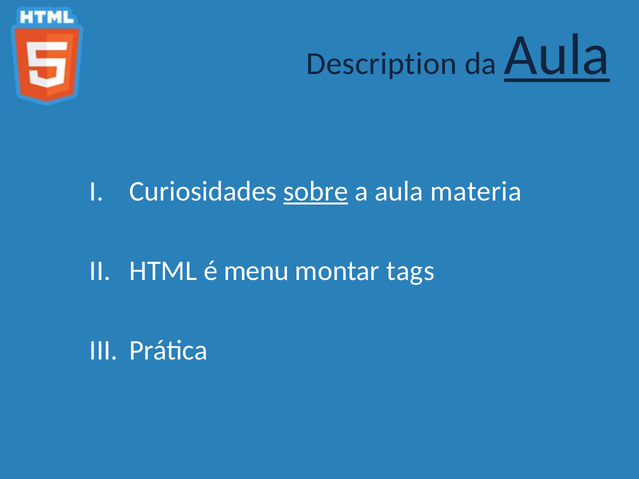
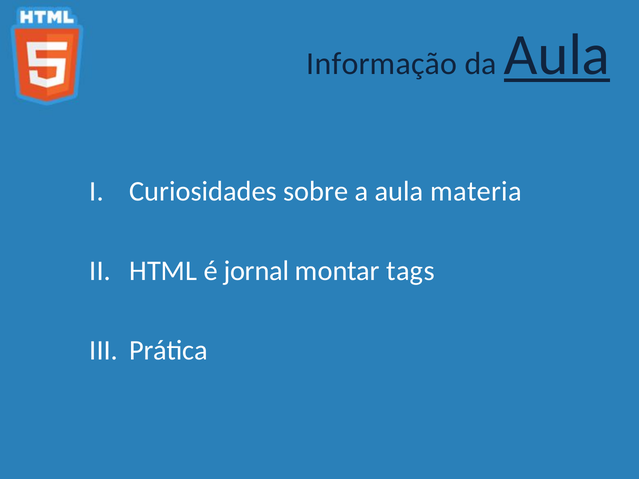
Description: Description -> Informação
sobre underline: present -> none
menu: menu -> jornal
